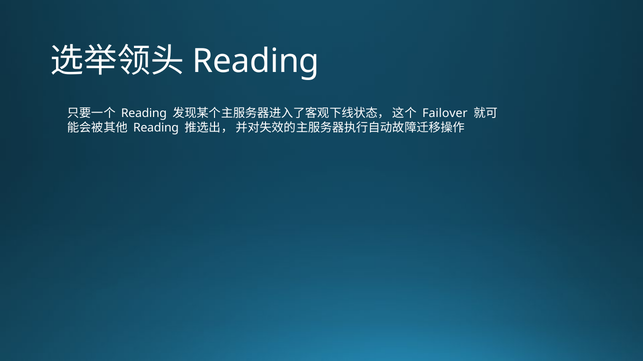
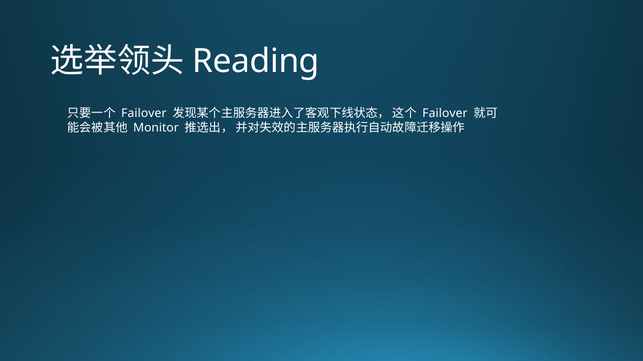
Reading at (144, 114): Reading -> Failover
Reading at (156, 128): Reading -> Monitor
